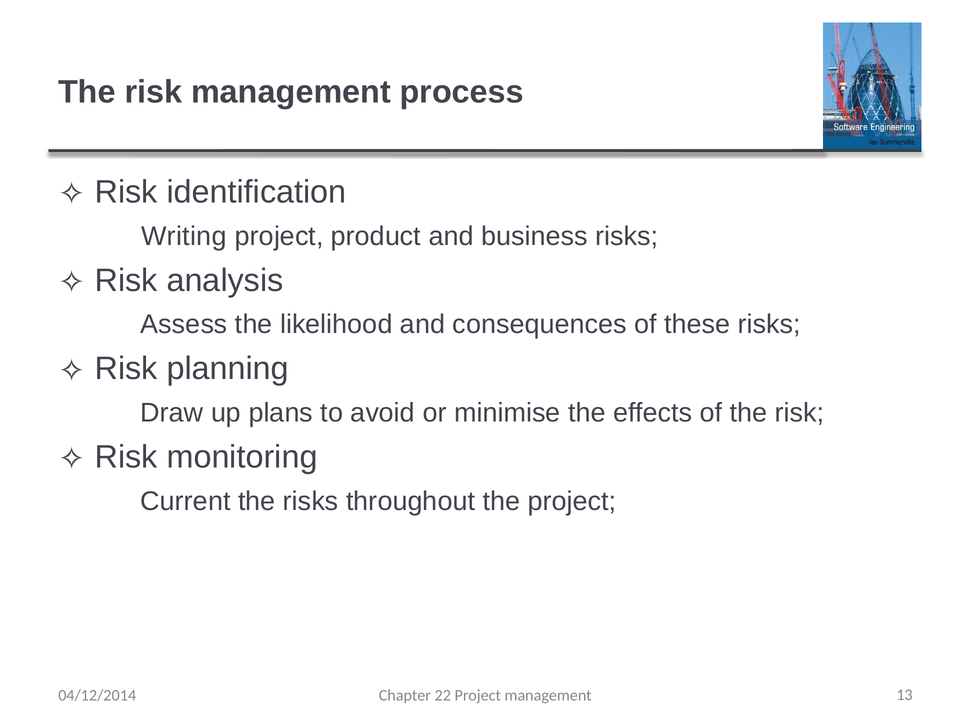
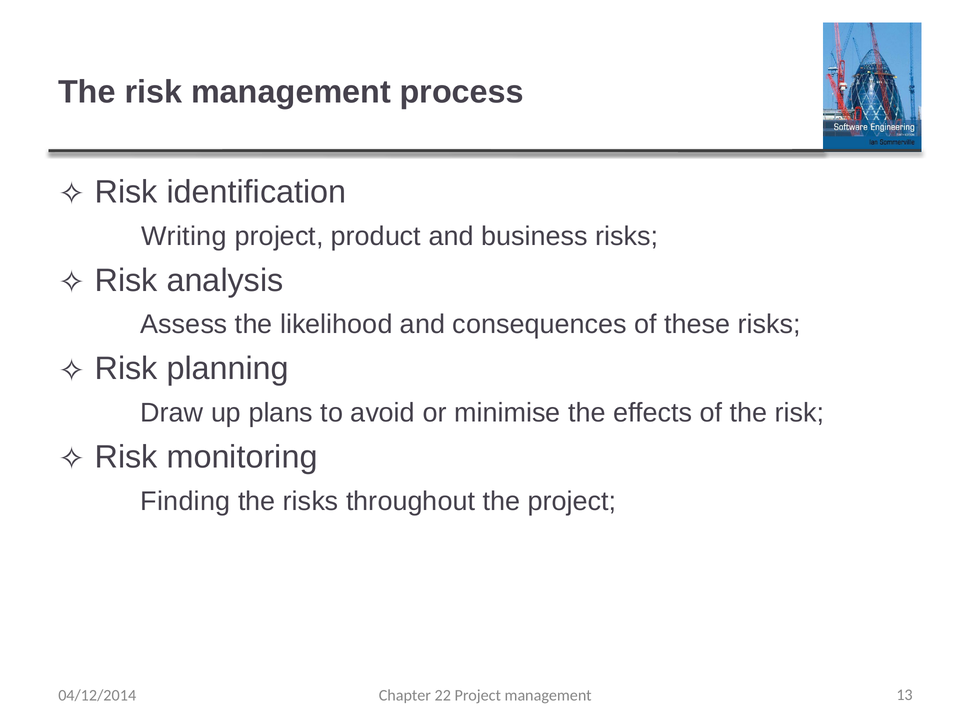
Current: Current -> Finding
